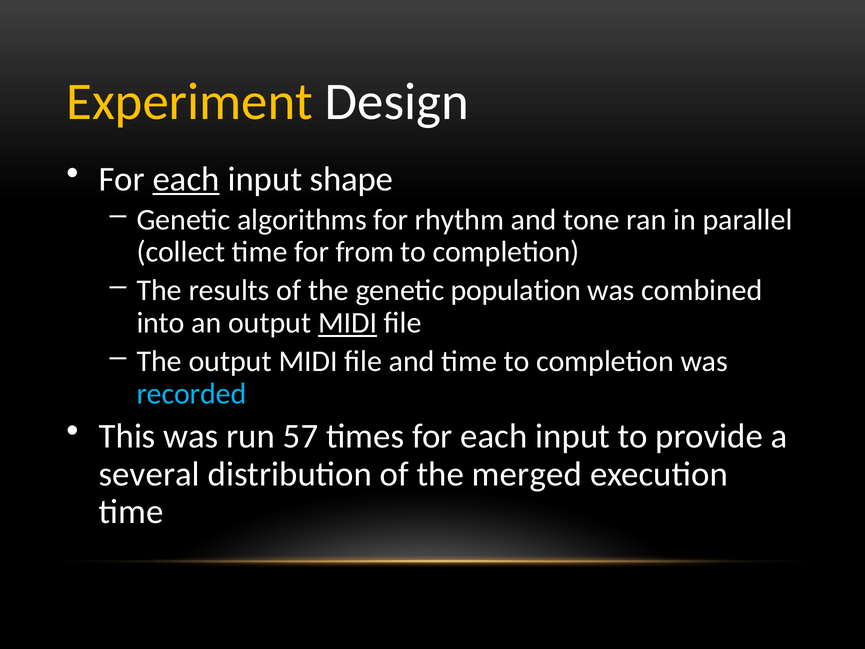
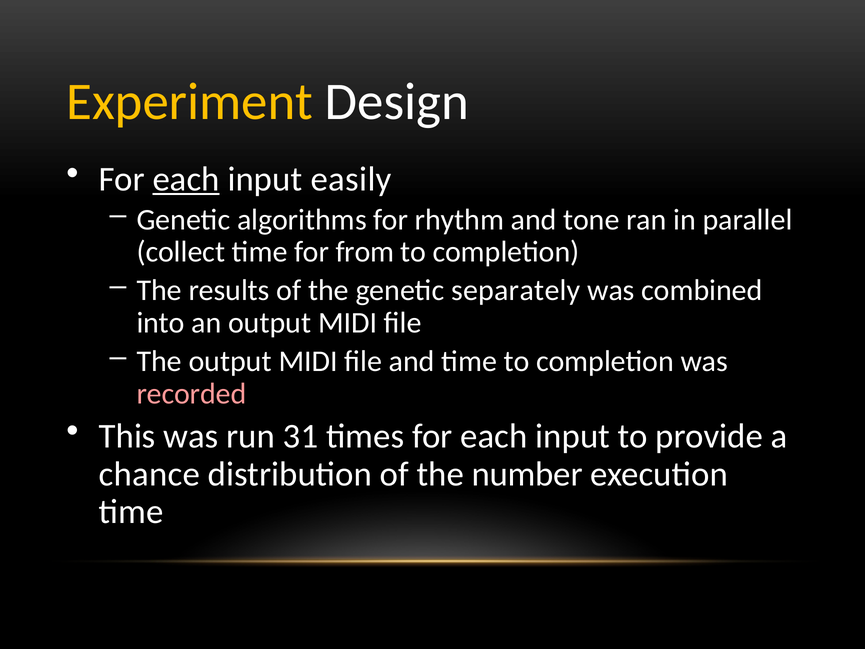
shape: shape -> easily
population: population -> separately
MIDI at (348, 323) underline: present -> none
recorded colour: light blue -> pink
57: 57 -> 31
several: several -> chance
merged: merged -> number
